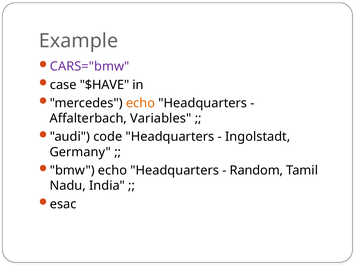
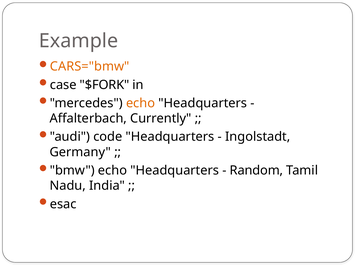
CARS="bmw colour: purple -> orange
$HAVE: $HAVE -> $FORK
Variables: Variables -> Currently
